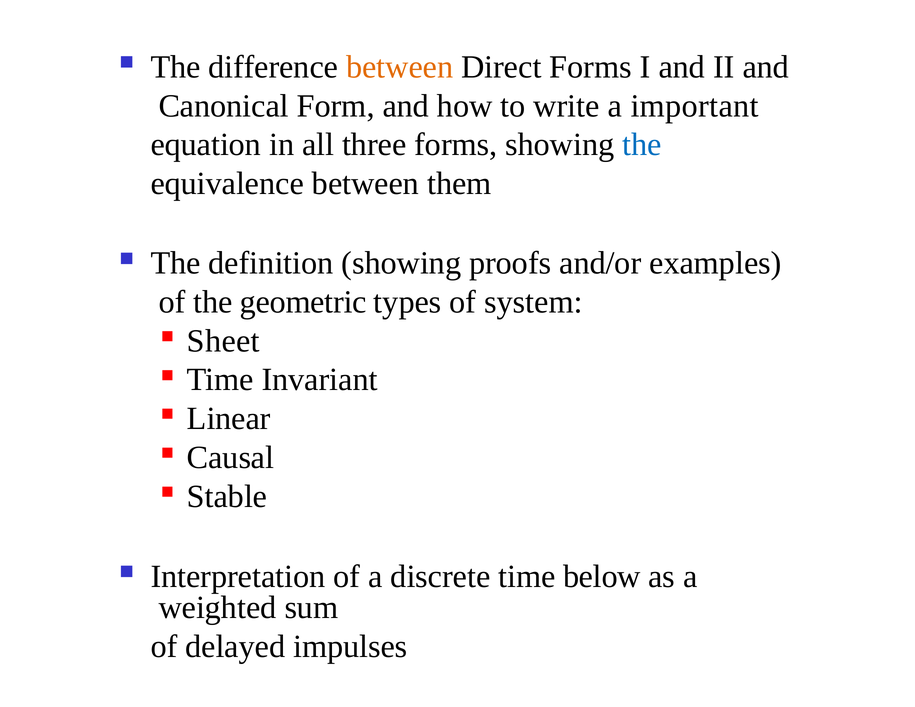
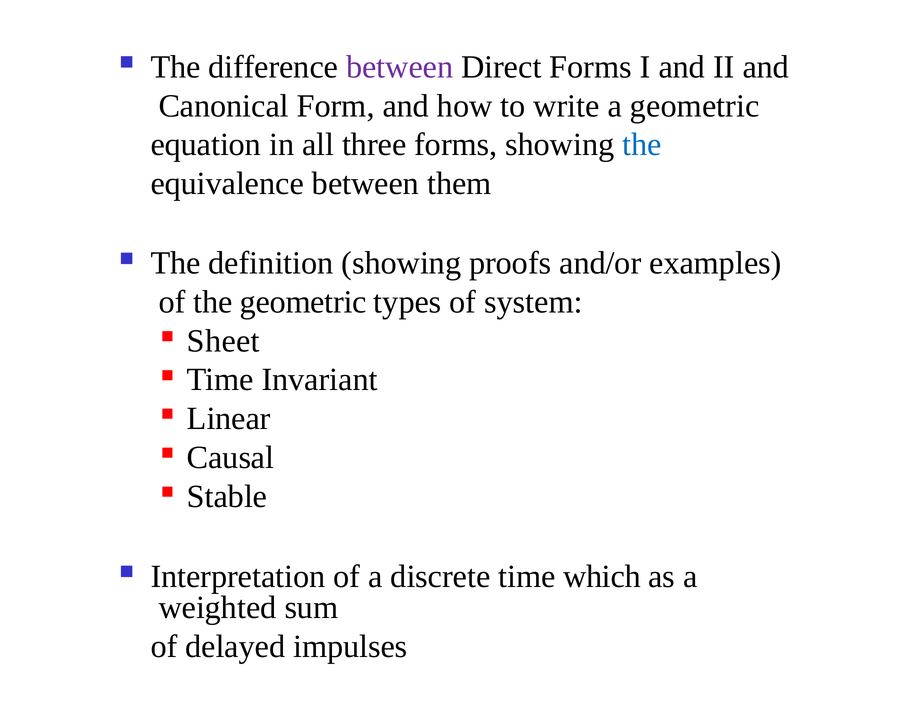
between at (400, 67) colour: orange -> purple
a important: important -> geometric
below: below -> which
